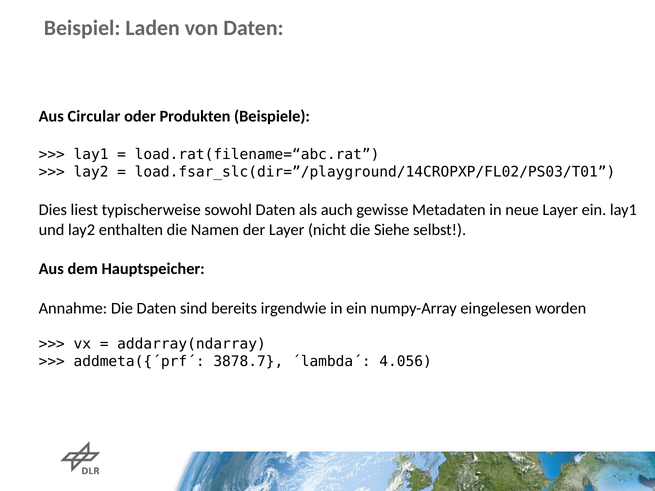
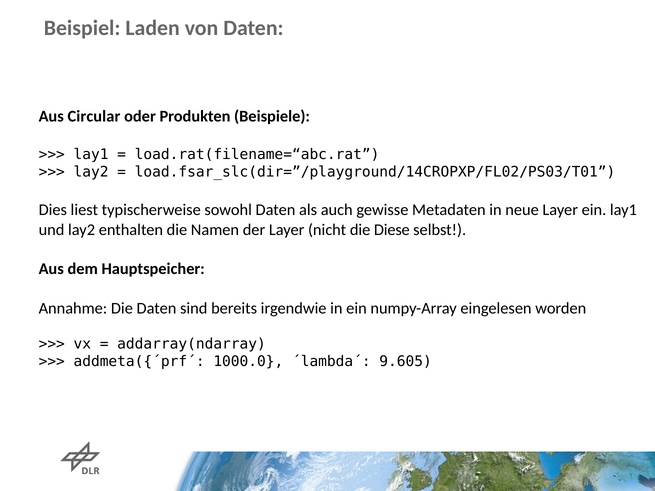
Siehe: Siehe -> Diese
3878.7: 3878.7 -> 1000.0
4.056: 4.056 -> 9.605
